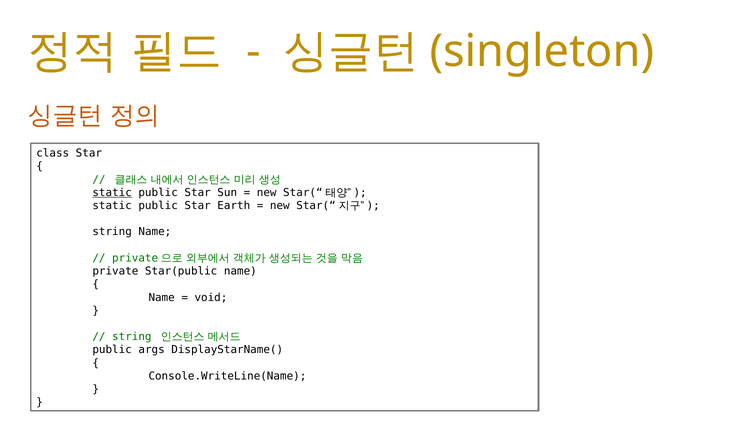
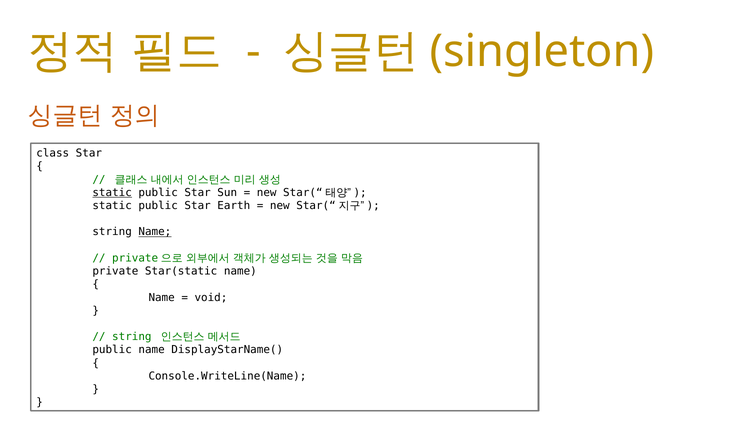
Name at (155, 232) underline: none -> present
Star(public: Star(public -> Star(static
public args: args -> name
